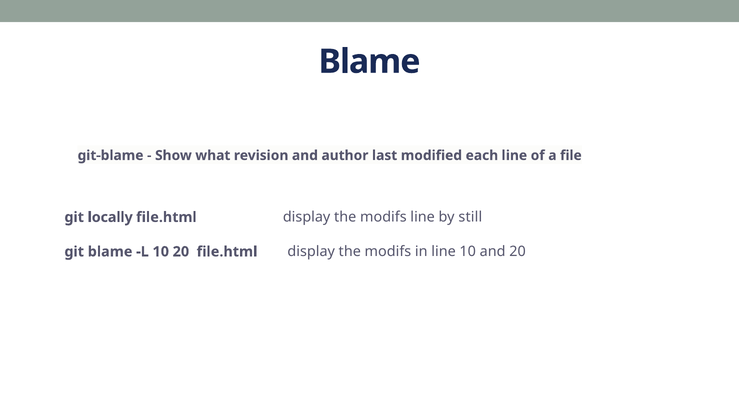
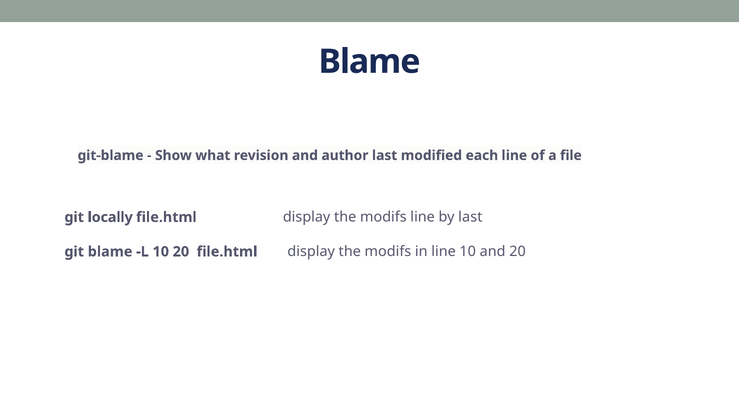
by still: still -> last
